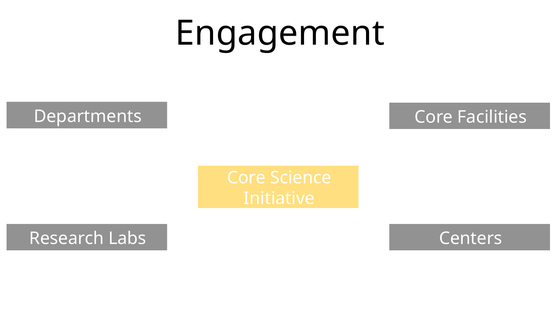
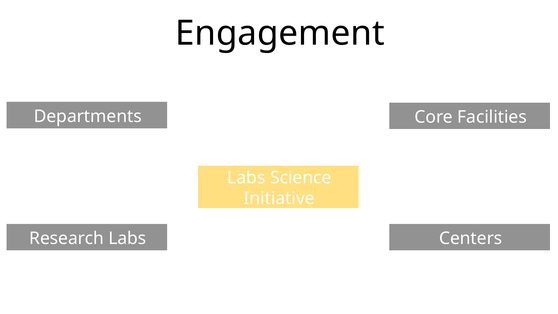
Core at (246, 178): Core -> Labs
